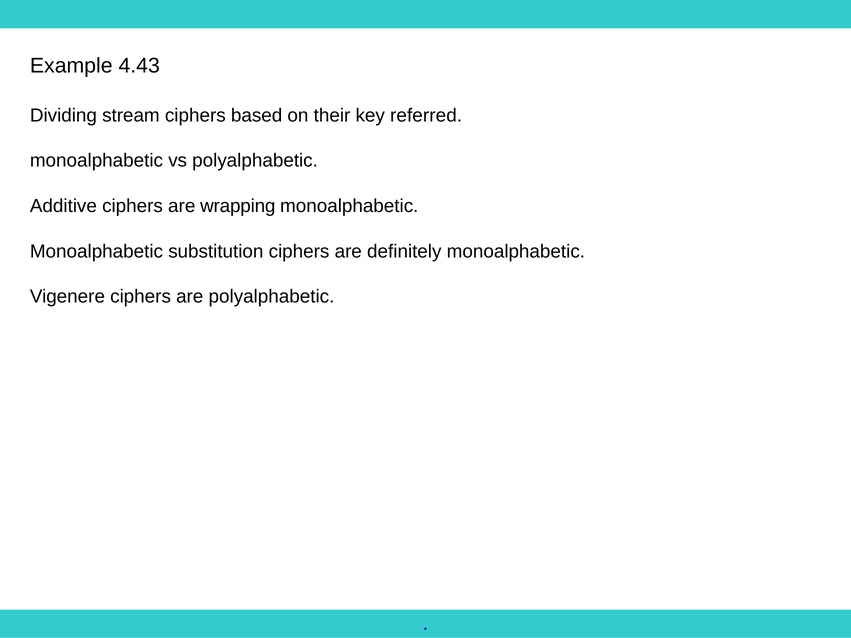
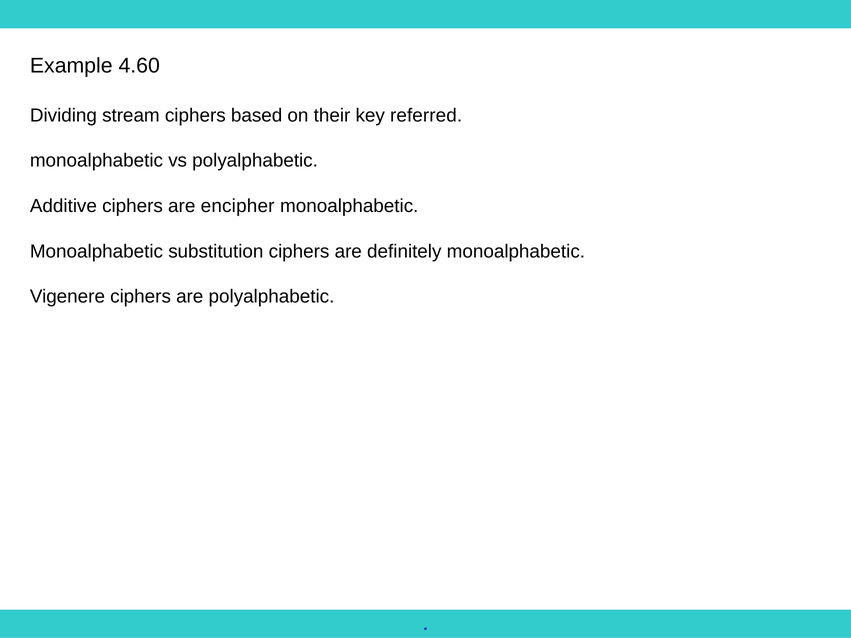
4.43: 4.43 -> 4.60
wrapping: wrapping -> encipher
